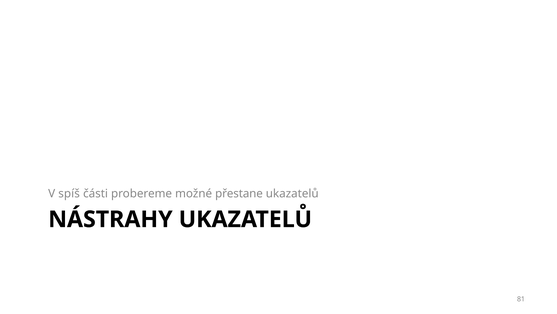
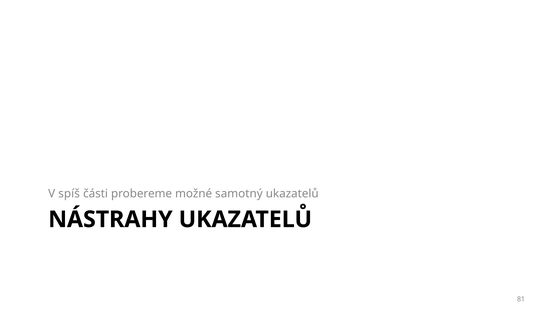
přestane: přestane -> samotný
